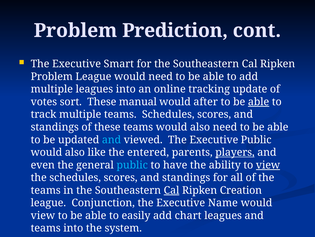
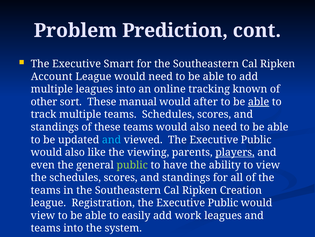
Problem at (52, 76): Problem -> Account
update: update -> known
votes: votes -> other
entered: entered -> viewing
public at (132, 165) colour: light blue -> light green
view at (268, 165) underline: present -> none
Cal at (172, 190) underline: present -> none
Conjunction: Conjunction -> Registration
Name at (223, 202): Name -> Public
chart: chart -> work
